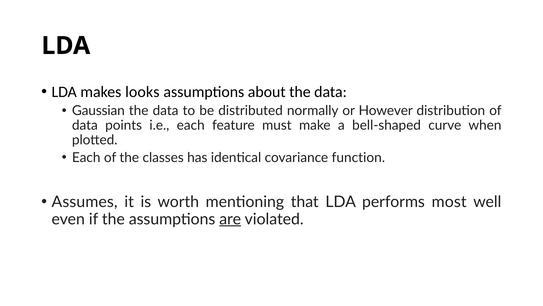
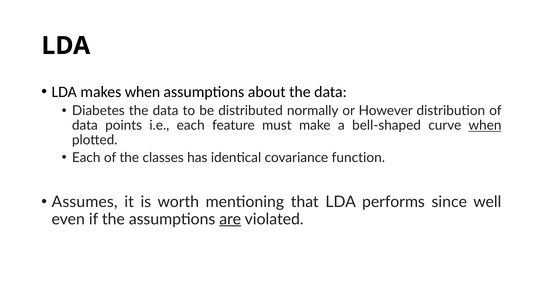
makes looks: looks -> when
Gaussian: Gaussian -> Diabetes
when at (485, 125) underline: none -> present
most: most -> since
